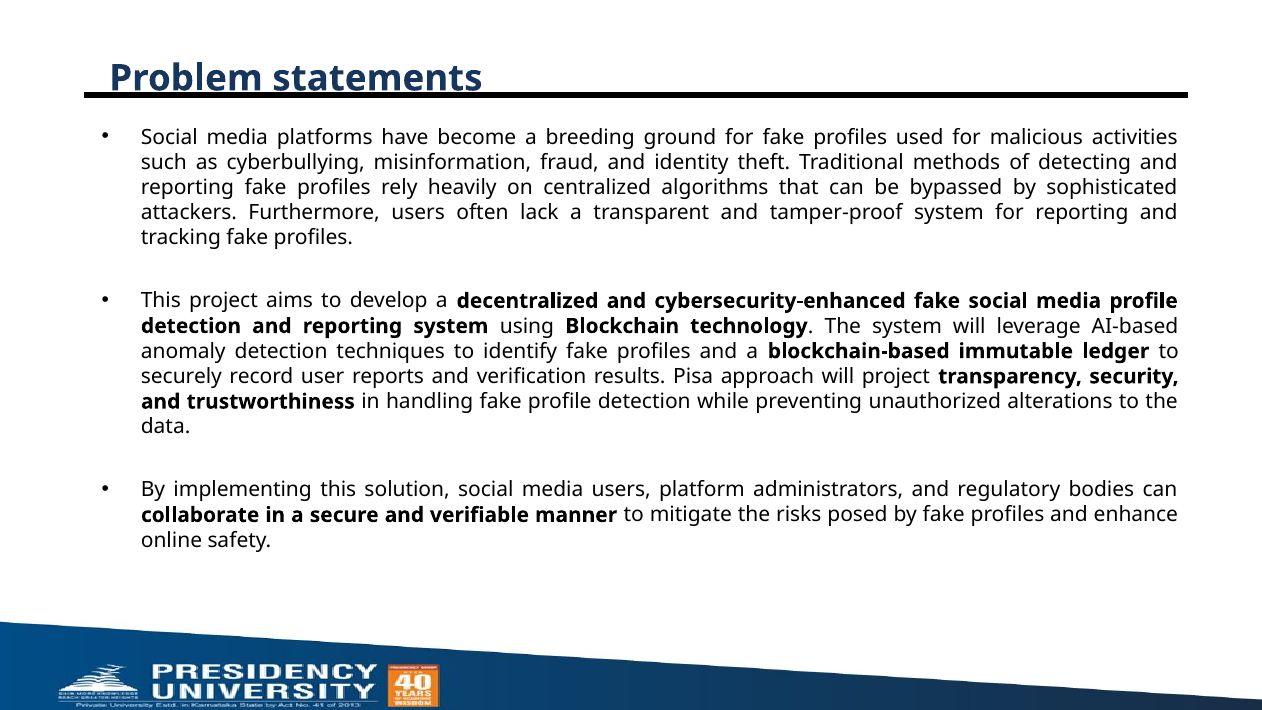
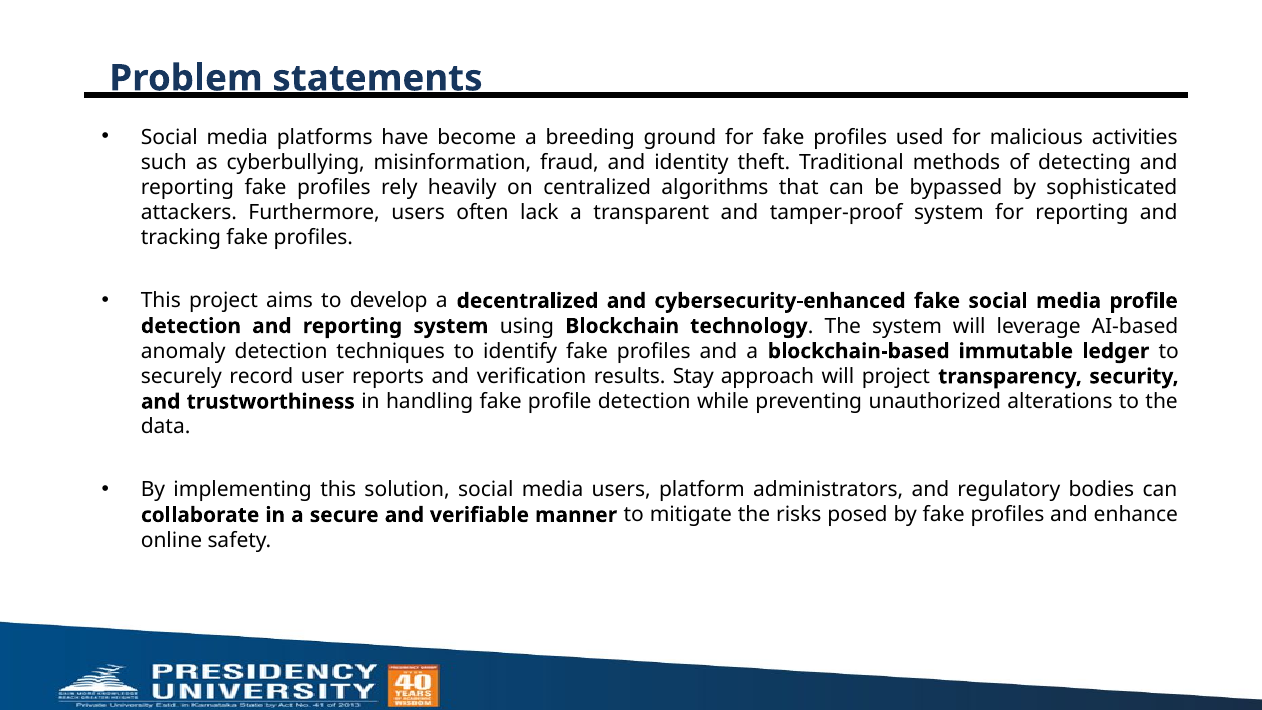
Pisa: Pisa -> Stay
